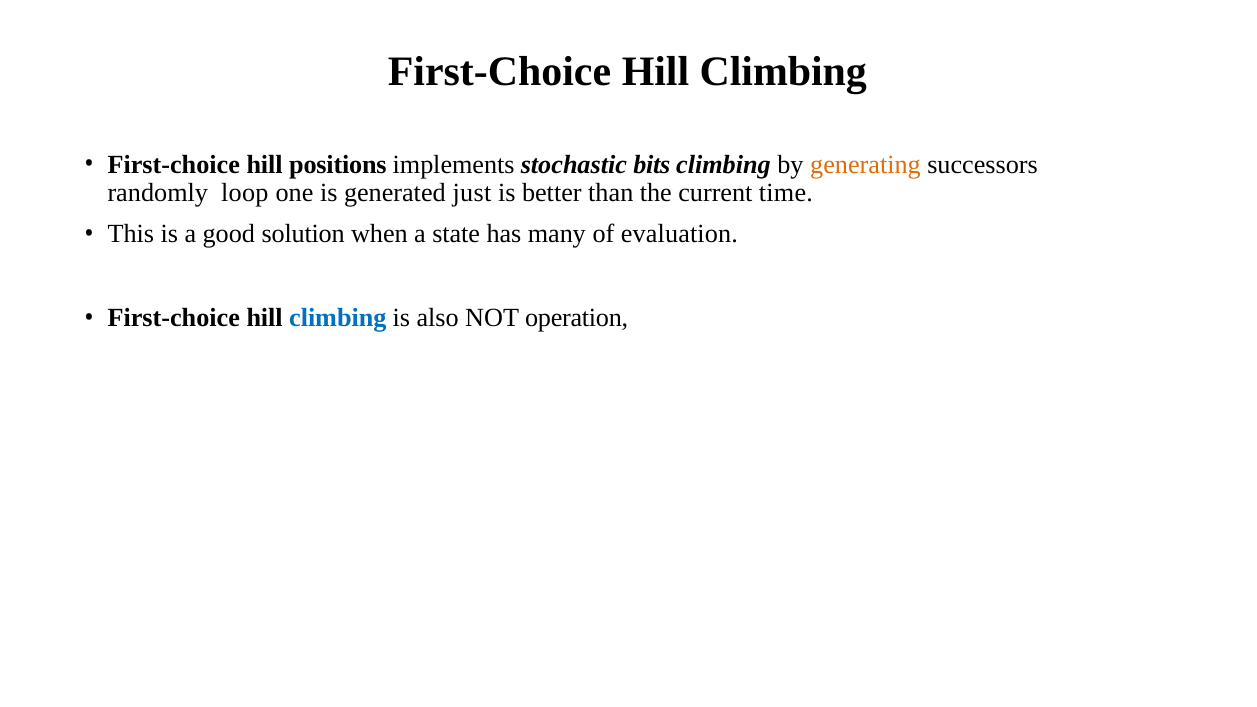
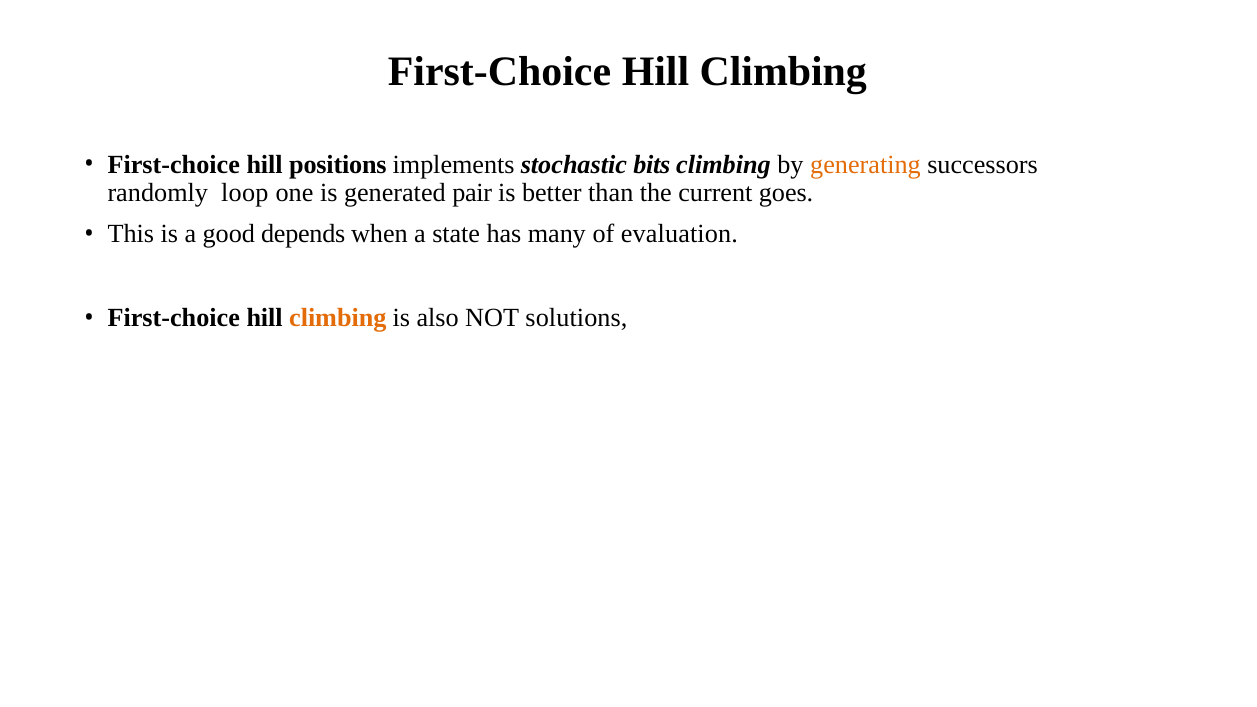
just: just -> pair
time: time -> goes
solution: solution -> depends
climbing at (338, 318) colour: blue -> orange
operation: operation -> solutions
